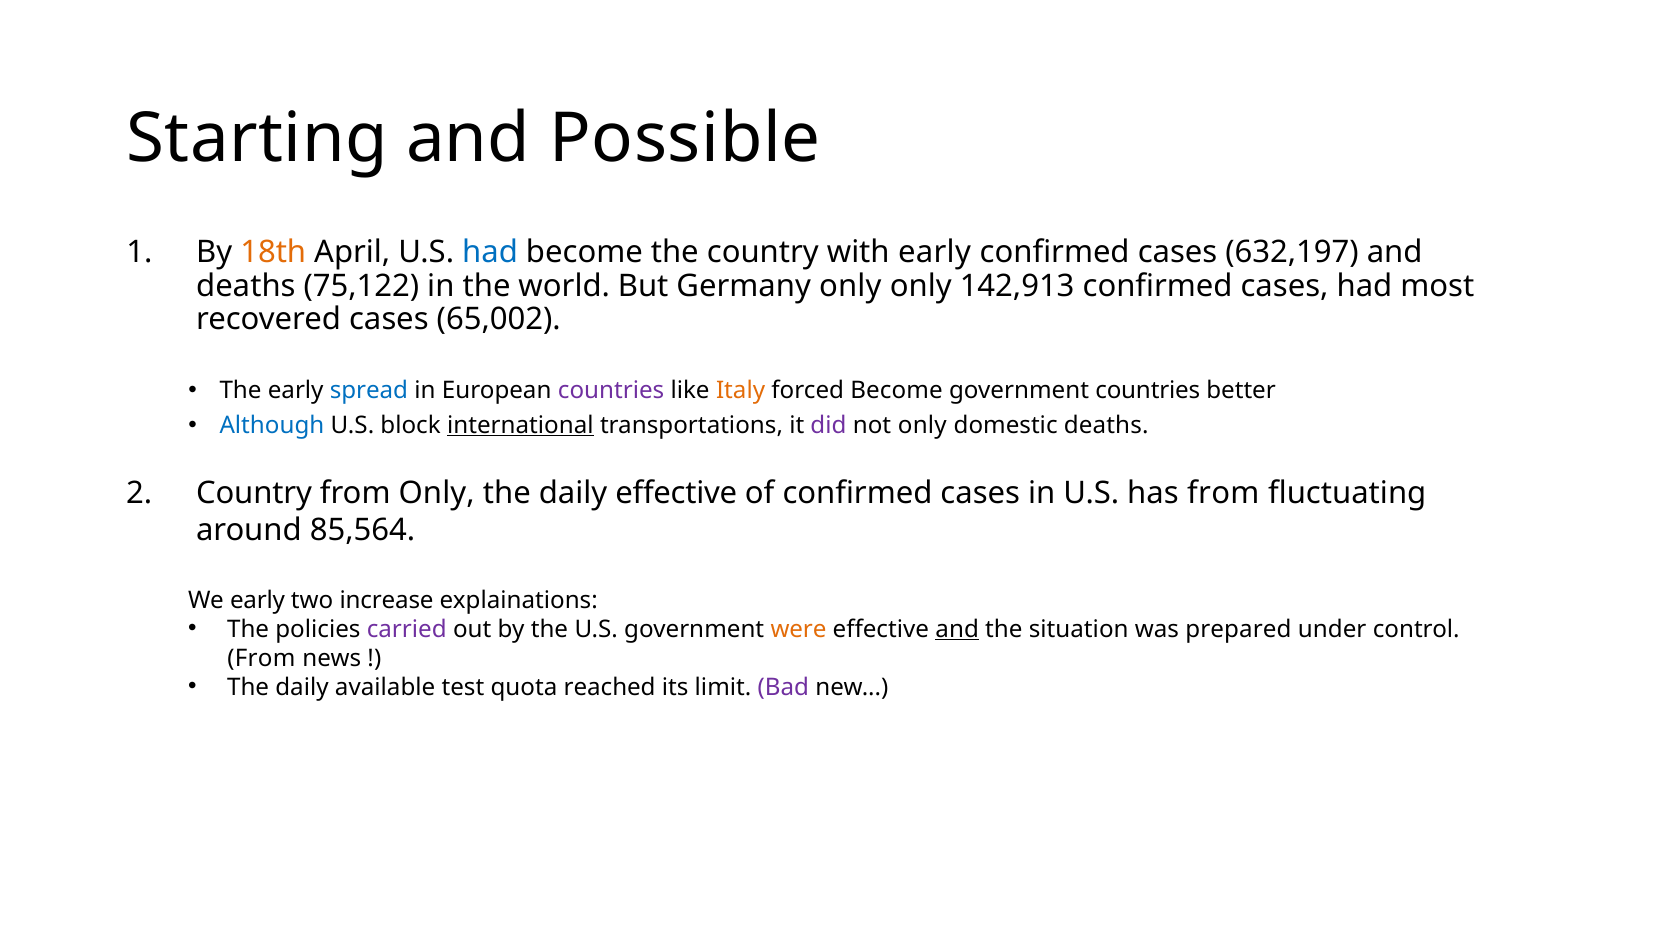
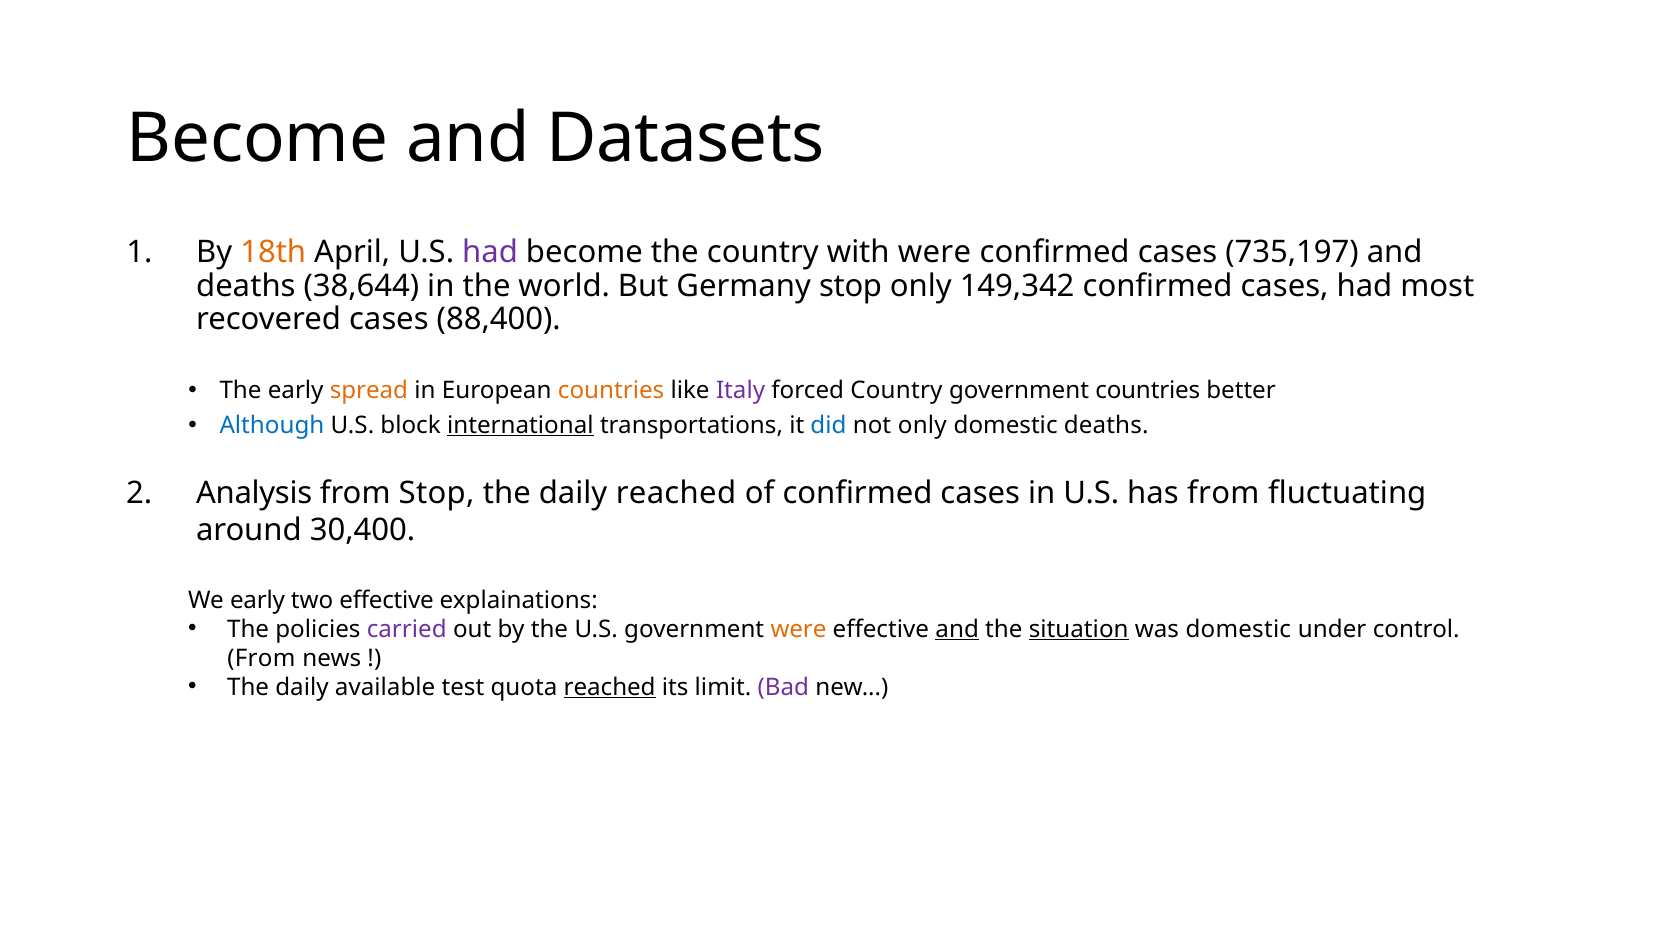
Starting at (257, 139): Starting -> Become
Possible: Possible -> Datasets
had at (490, 253) colour: blue -> purple
with early: early -> were
632,197: 632,197 -> 735,197
75,122: 75,122 -> 38,644
Germany only: only -> stop
142,913: 142,913 -> 149,342
65,002: 65,002 -> 88,400
spread colour: blue -> orange
countries at (611, 390) colour: purple -> orange
Italy colour: orange -> purple
forced Become: Become -> Country
did colour: purple -> blue
Country at (254, 493): Country -> Analysis
from Only: Only -> Stop
daily effective: effective -> reached
85,564: 85,564 -> 30,400
two increase: increase -> effective
situation underline: none -> present
was prepared: prepared -> domestic
reached at (610, 687) underline: none -> present
